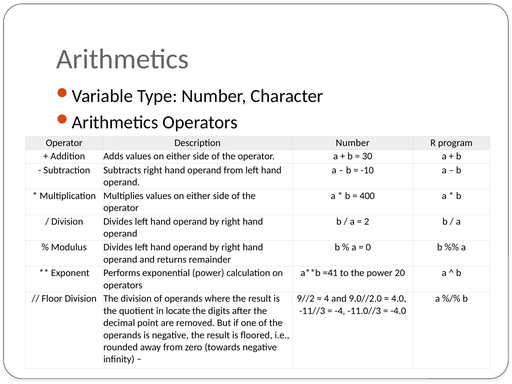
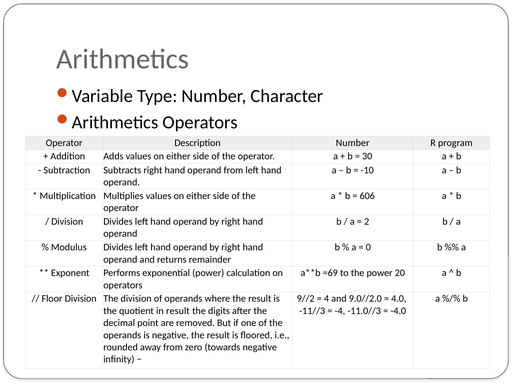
400: 400 -> 606
=41: =41 -> =69
in locate: locate -> result
